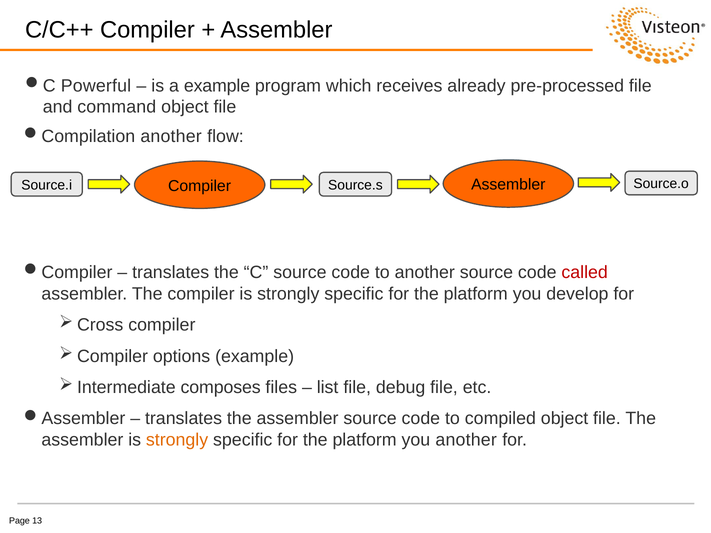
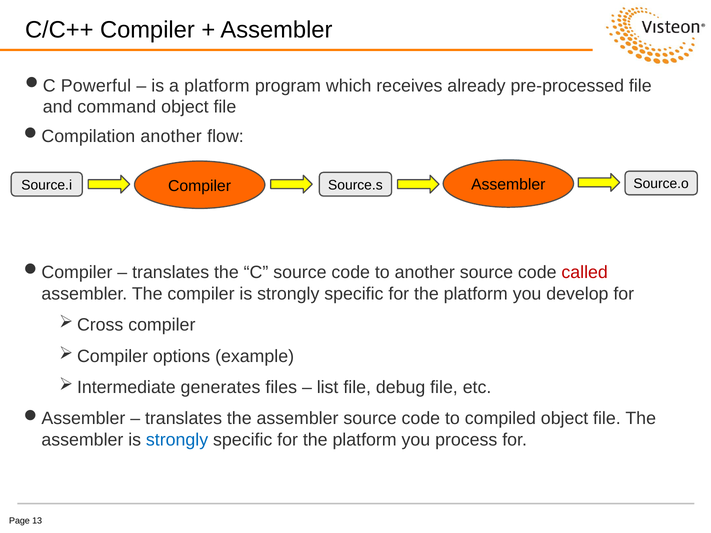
a example: example -> platform
composes: composes -> generates
strongly at (177, 440) colour: orange -> blue
you another: another -> process
